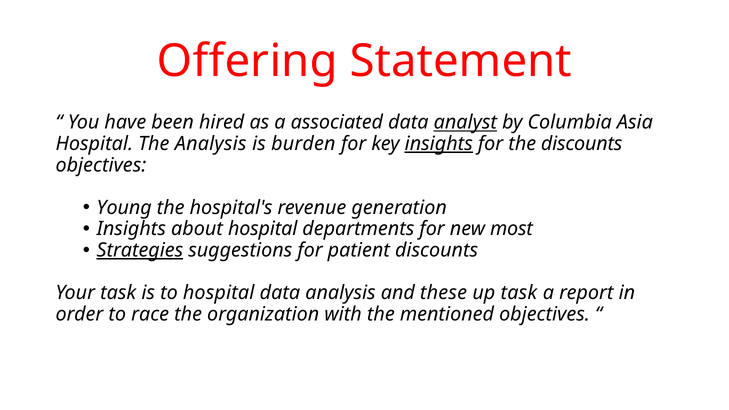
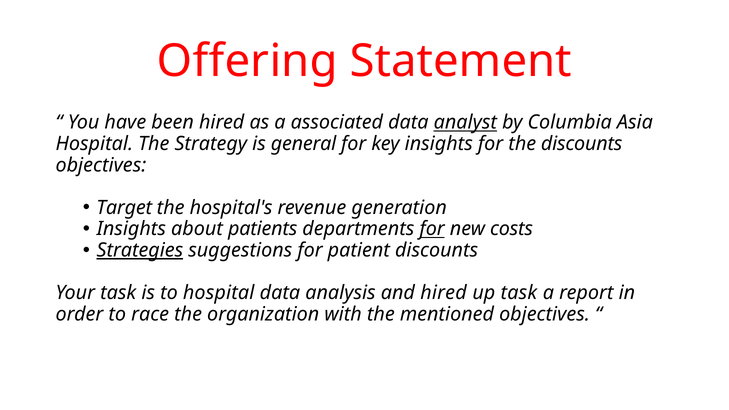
The Analysis: Analysis -> Strategy
burden: burden -> general
insights at (439, 144) underline: present -> none
Young: Young -> Target
about hospital: hospital -> patients
for at (432, 229) underline: none -> present
most: most -> costs
and these: these -> hired
